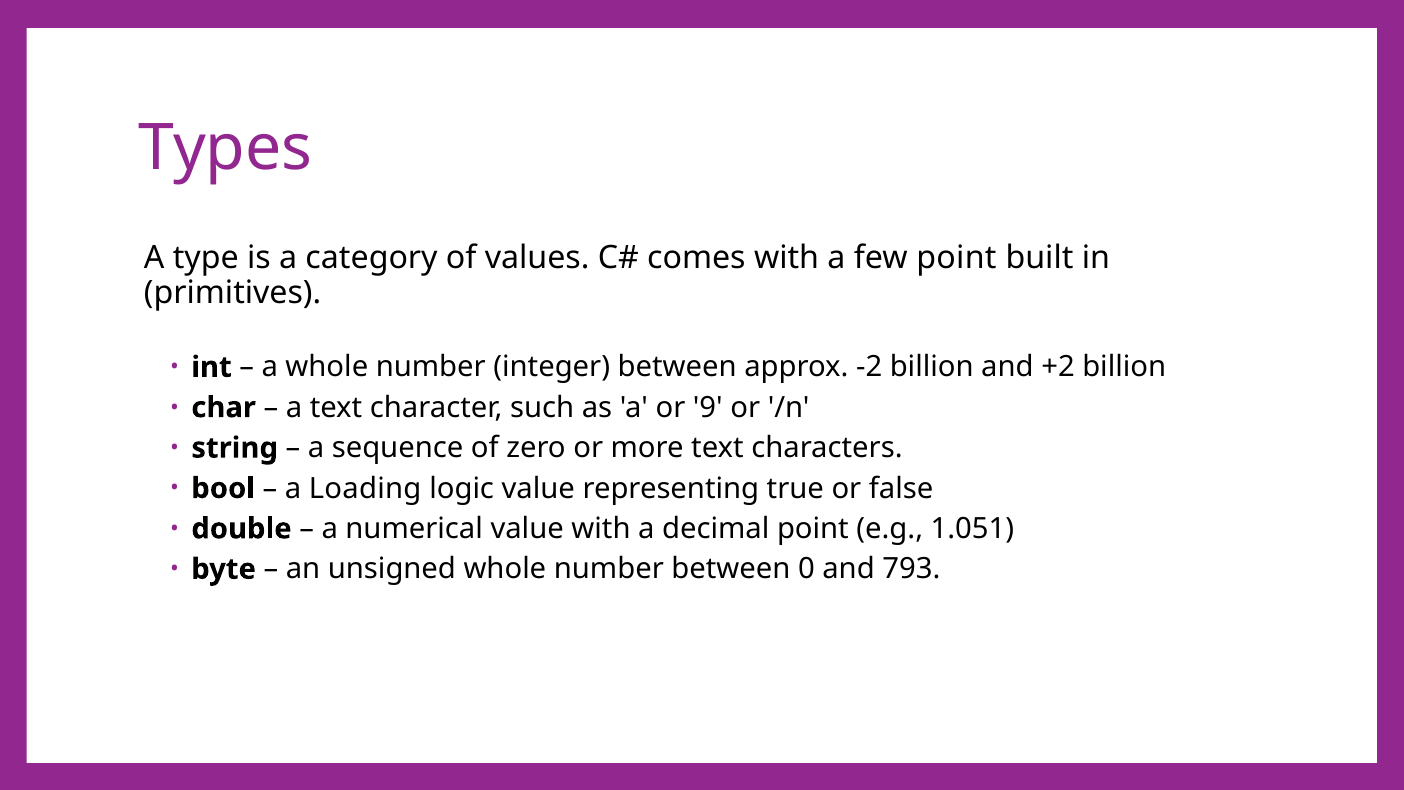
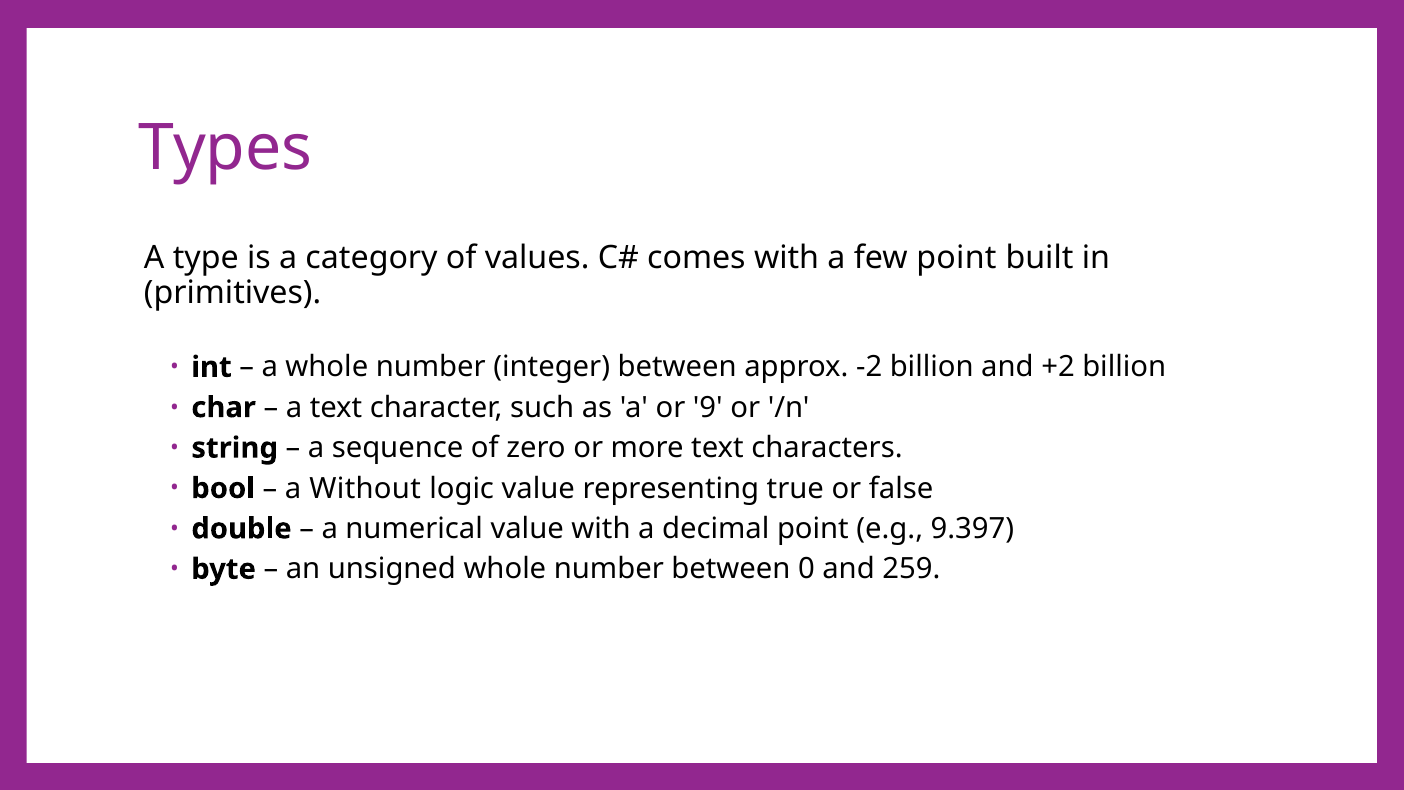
Loading: Loading -> Without
1.051: 1.051 -> 9.397
793: 793 -> 259
